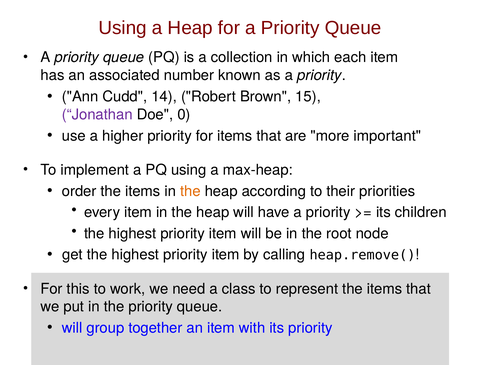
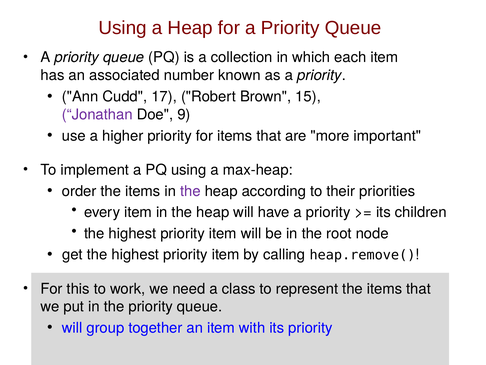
14: 14 -> 17
0: 0 -> 9
the at (190, 191) colour: orange -> purple
